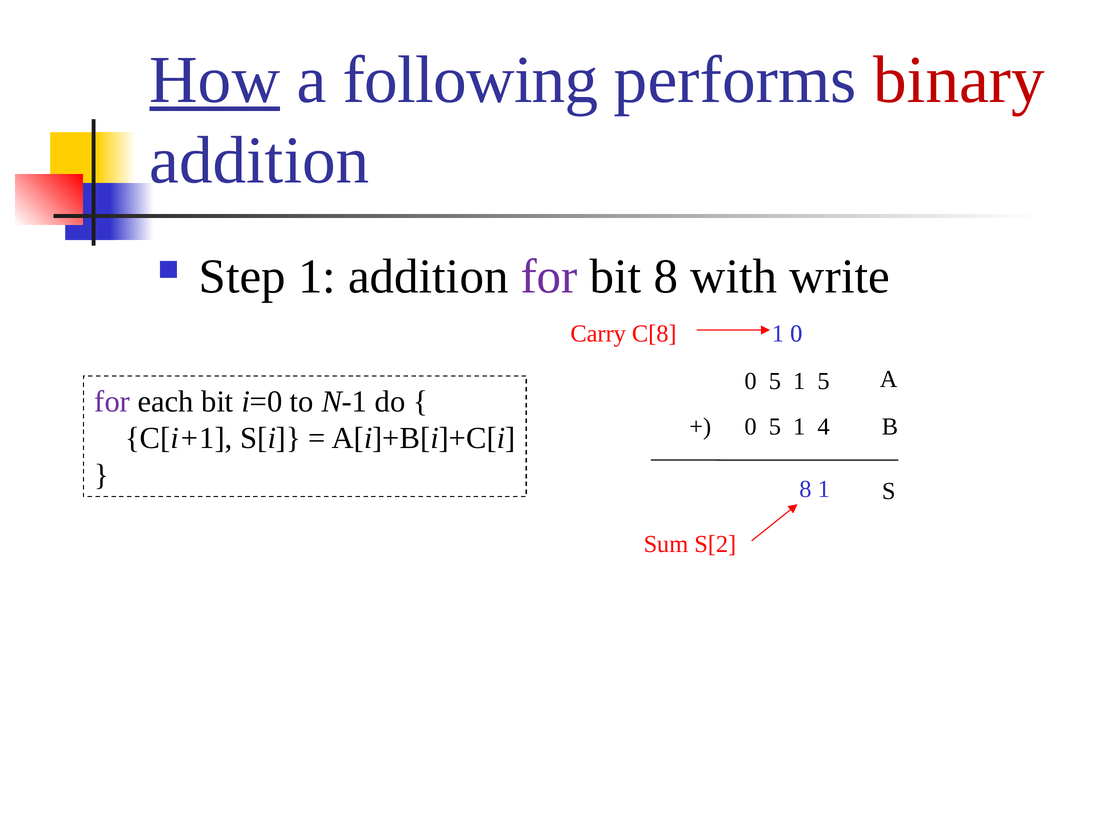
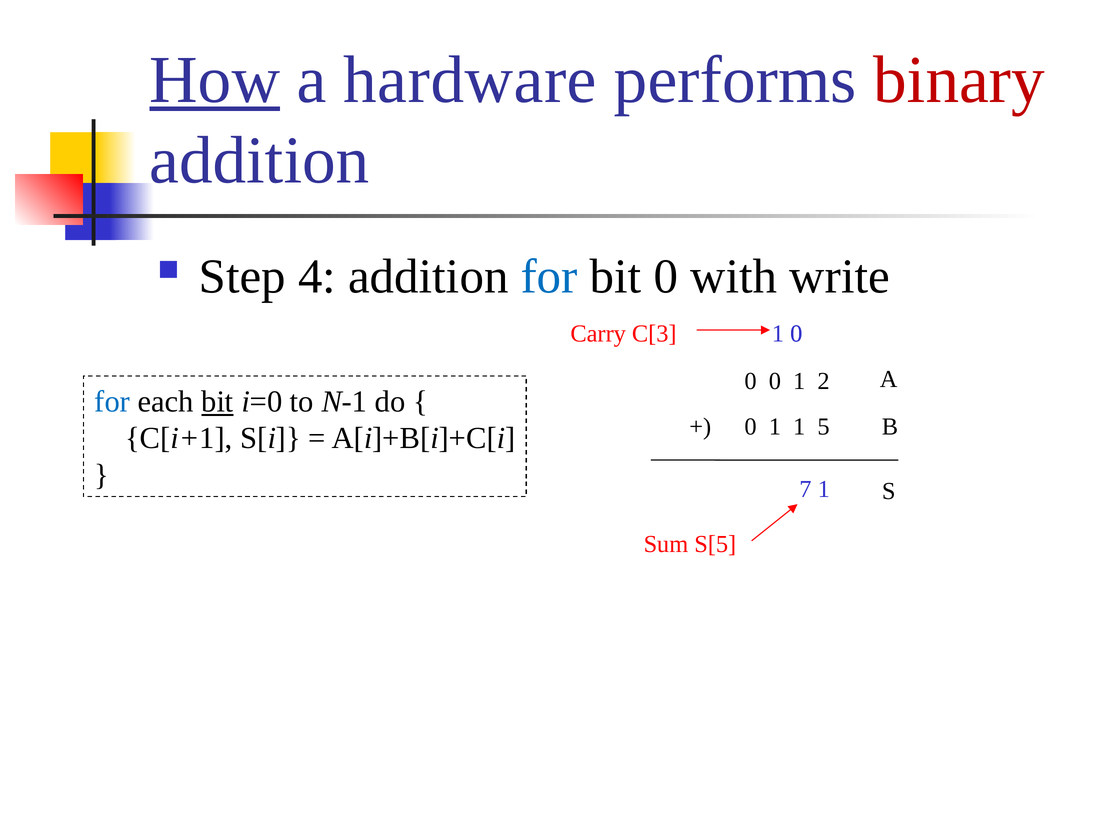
following: following -> hardware
Step 1: 1 -> 4
for at (549, 277) colour: purple -> blue
bit 8: 8 -> 0
C[8: C[8 -> C[3
5 at (775, 381): 5 -> 0
1 5: 5 -> 2
for at (112, 402) colour: purple -> blue
bit at (217, 402) underline: none -> present
5 at (775, 427): 5 -> 1
4: 4 -> 5
8 at (805, 489): 8 -> 7
S[2: S[2 -> S[5
